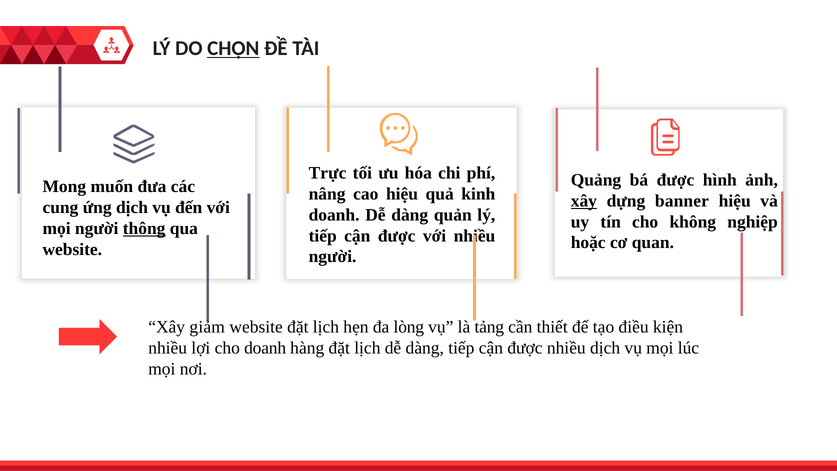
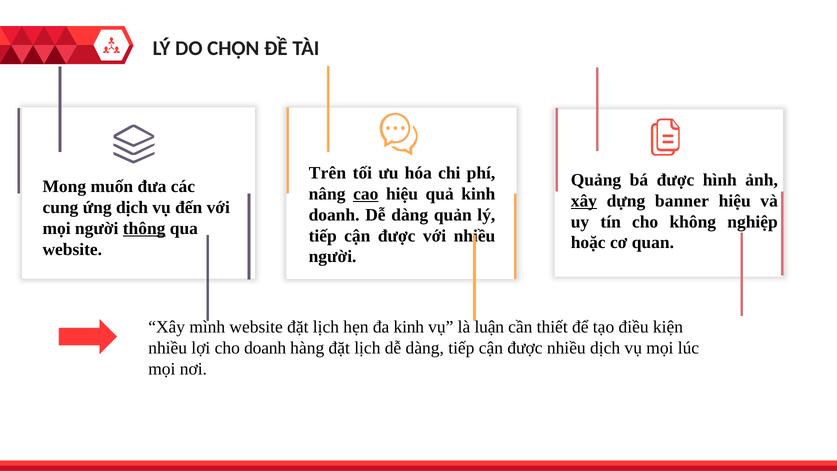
CHỌN underline: present -> none
Trực: Trực -> Trên
cao underline: none -> present
giảm: giảm -> mình
đa lòng: lòng -> kinh
tảng: tảng -> luận
